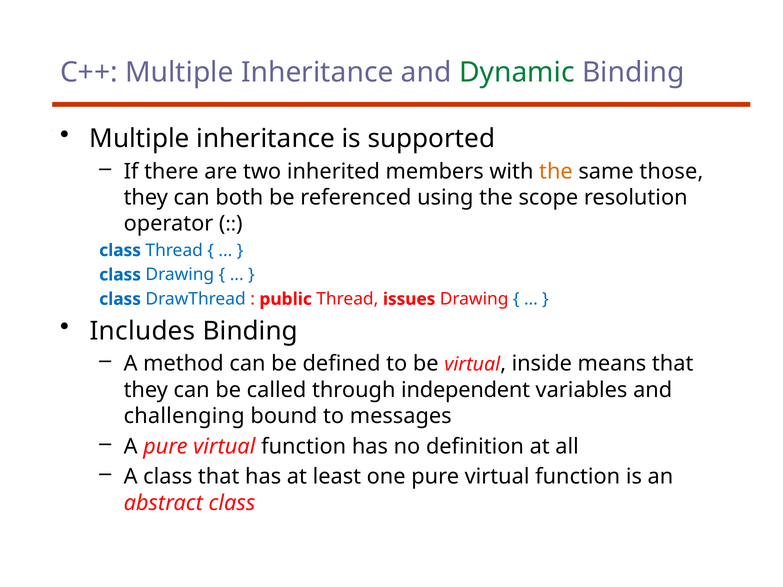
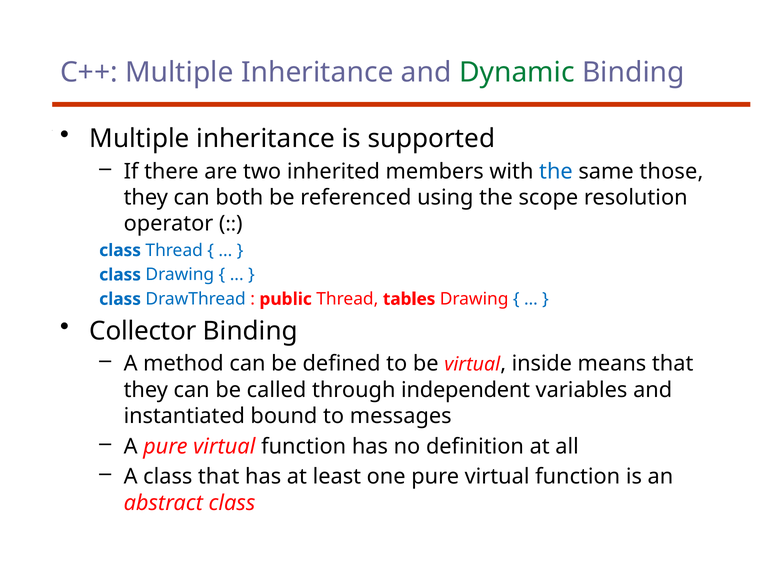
the at (556, 172) colour: orange -> blue
issues: issues -> tables
Includes: Includes -> Collector
challenging: challenging -> instantiated
